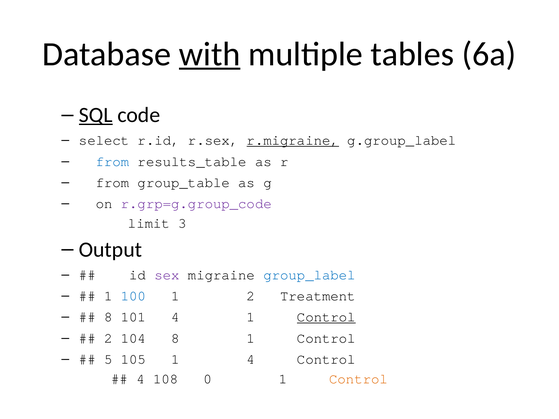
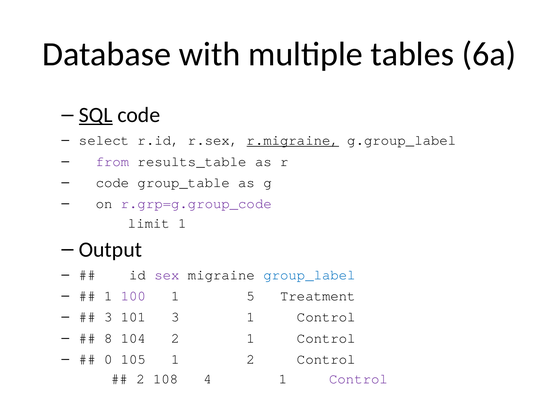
with underline: present -> none
from at (113, 162) colour: blue -> purple
from at (113, 183): from -> code
limit 3: 3 -> 1
100 colour: blue -> purple
1 2: 2 -> 5
8 at (108, 317): 8 -> 3
101 4: 4 -> 3
Control at (326, 317) underline: present -> none
2 at (108, 338): 2 -> 8
104 8: 8 -> 2
5: 5 -> 0
1 4: 4 -> 2
4 at (141, 379): 4 -> 2
0: 0 -> 4
Control at (359, 379) colour: orange -> purple
